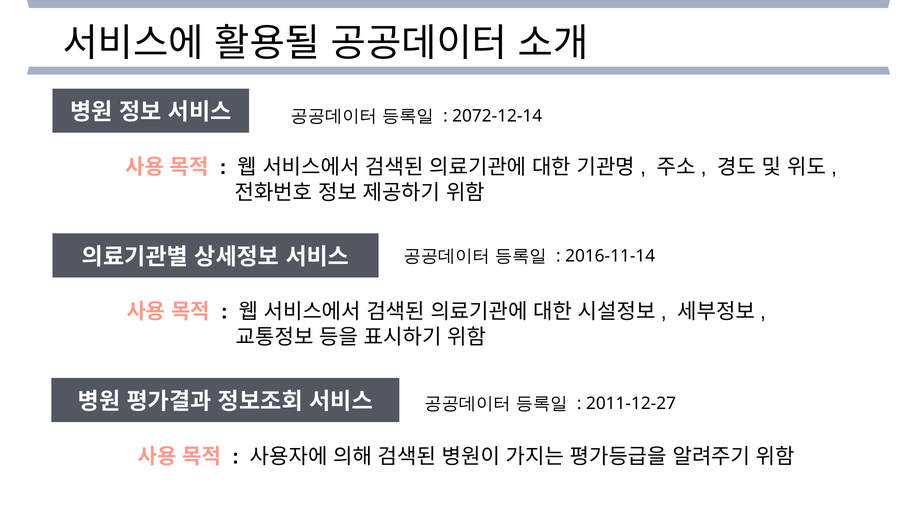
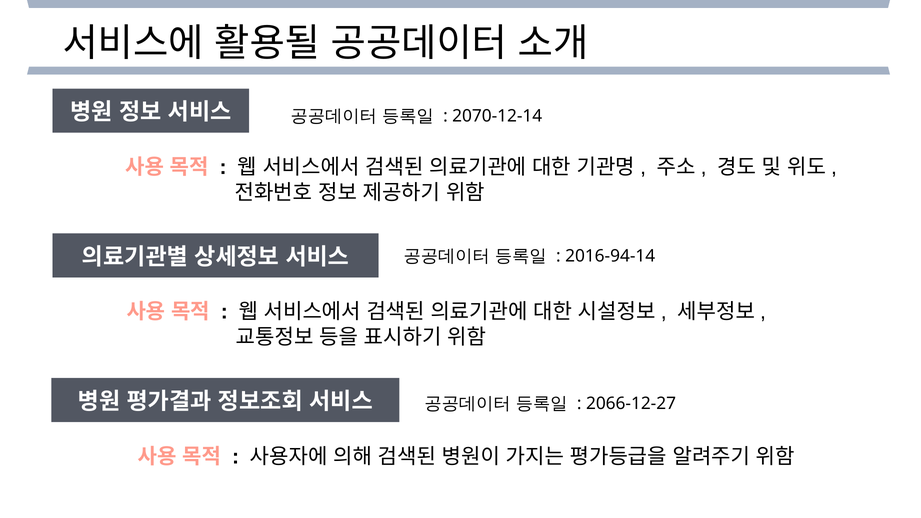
2072-12-14: 2072-12-14 -> 2070-12-14
2016-11-14: 2016-11-14 -> 2016-94-14
2011-12-27: 2011-12-27 -> 2066-12-27
